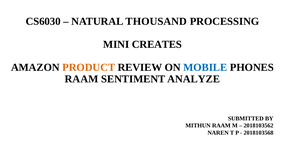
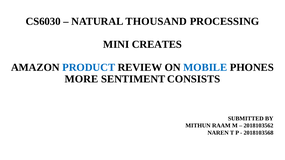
PRODUCT colour: orange -> blue
RAAM at (82, 79): RAAM -> MORE
ANALYZE: ANALYZE -> CONSISTS
